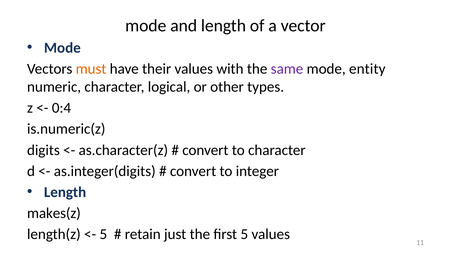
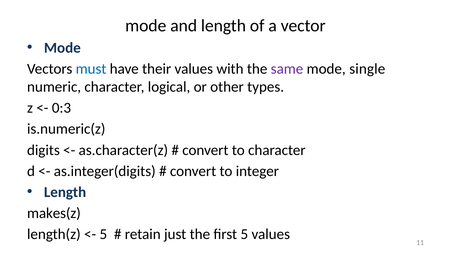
must colour: orange -> blue
entity: entity -> single
0:4: 0:4 -> 0:3
